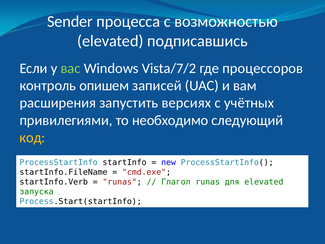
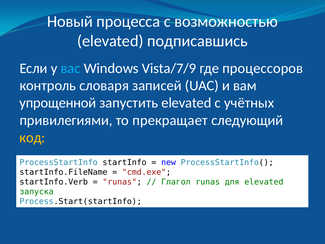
Sender: Sender -> Новый
вас colour: light green -> light blue
Vista/7/2: Vista/7/2 -> Vista/7/9
опишем: опишем -> словаря
расширения: расширения -> упрощенной
запустить версиях: версиях -> elevated
необходимо: необходимо -> прекращает
